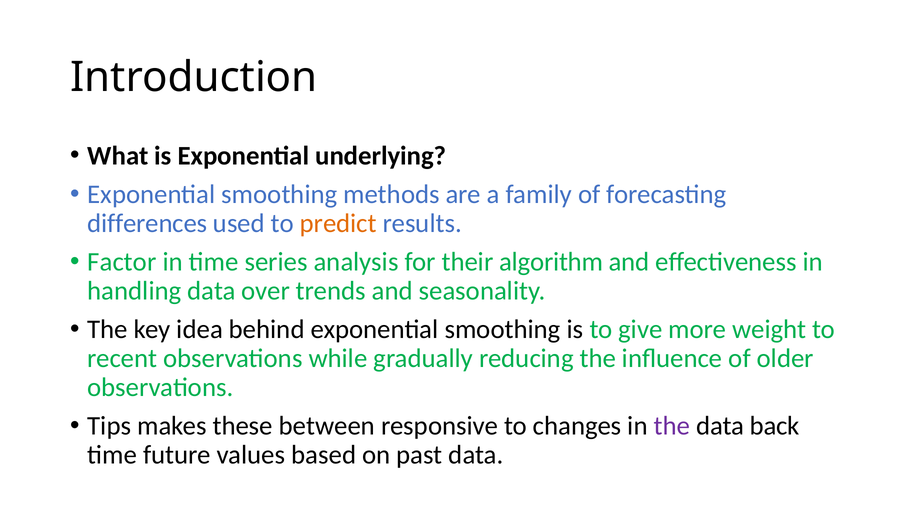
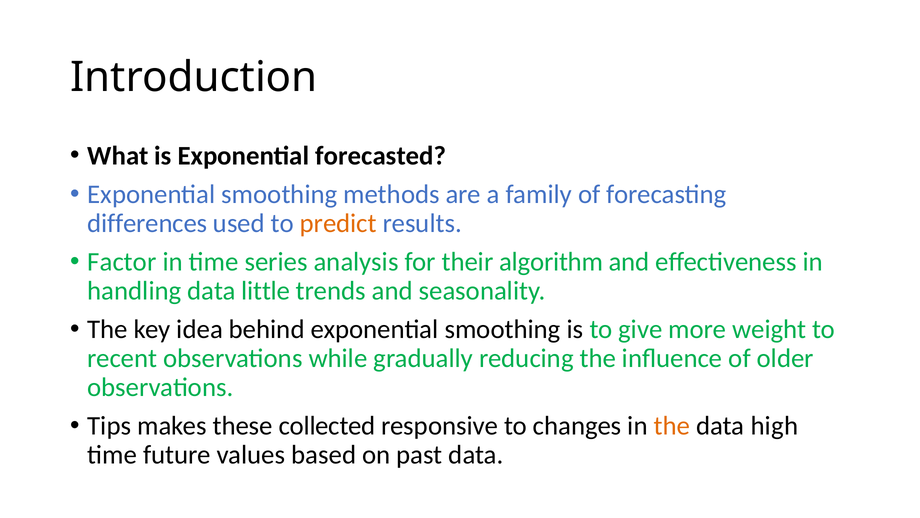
underlying: underlying -> forecasted
over: over -> little
between: between -> collected
the at (672, 425) colour: purple -> orange
back: back -> high
